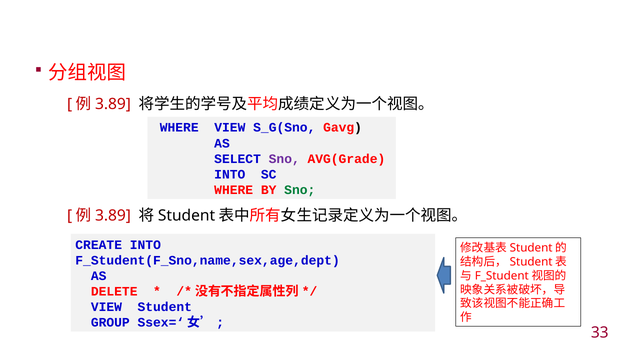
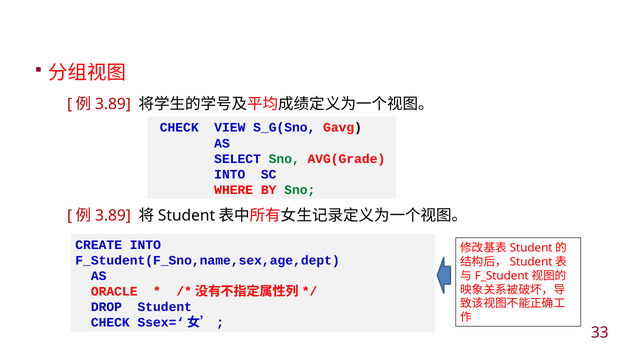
WHERE at (179, 128): WHERE -> CHECK
Sno at (284, 159) colour: purple -> green
DELETE: DELETE -> ORACLE
VIEW at (106, 307): VIEW -> DROP
GROUP at (110, 323): GROUP -> CHECK
